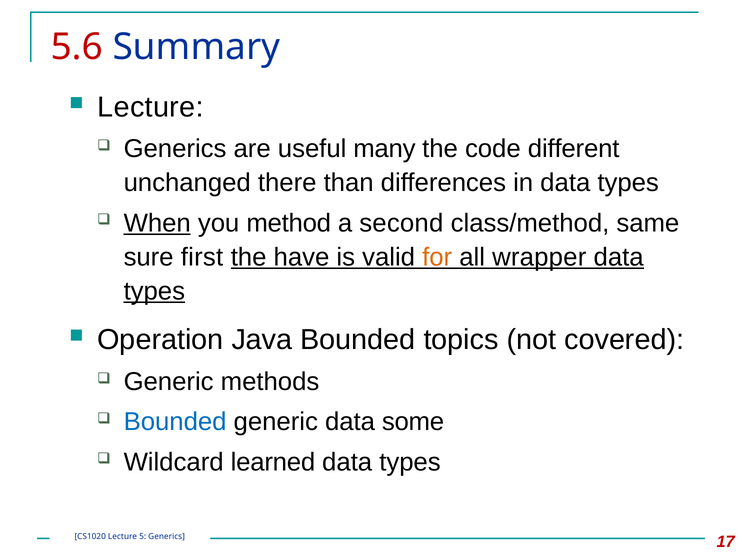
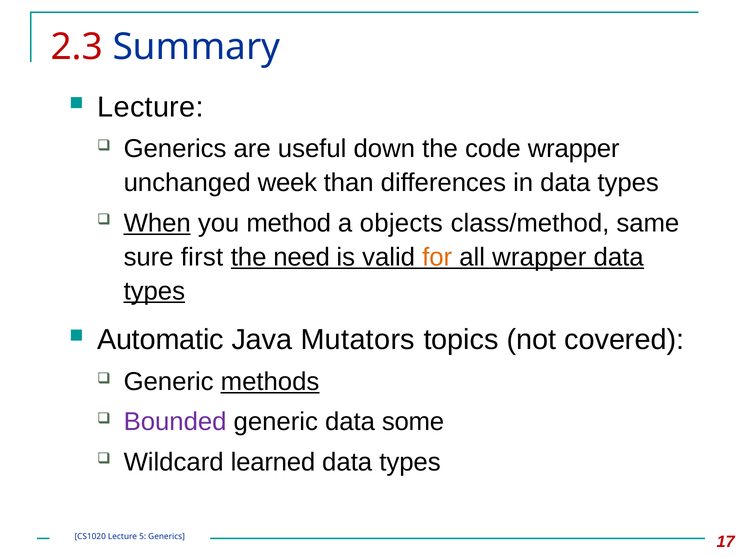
5.6: 5.6 -> 2.3
many: many -> down
code different: different -> wrapper
there: there -> week
second: second -> objects
have: have -> need
Operation: Operation -> Automatic
Java Bounded: Bounded -> Mutators
methods underline: none -> present
Bounded at (175, 422) colour: blue -> purple
